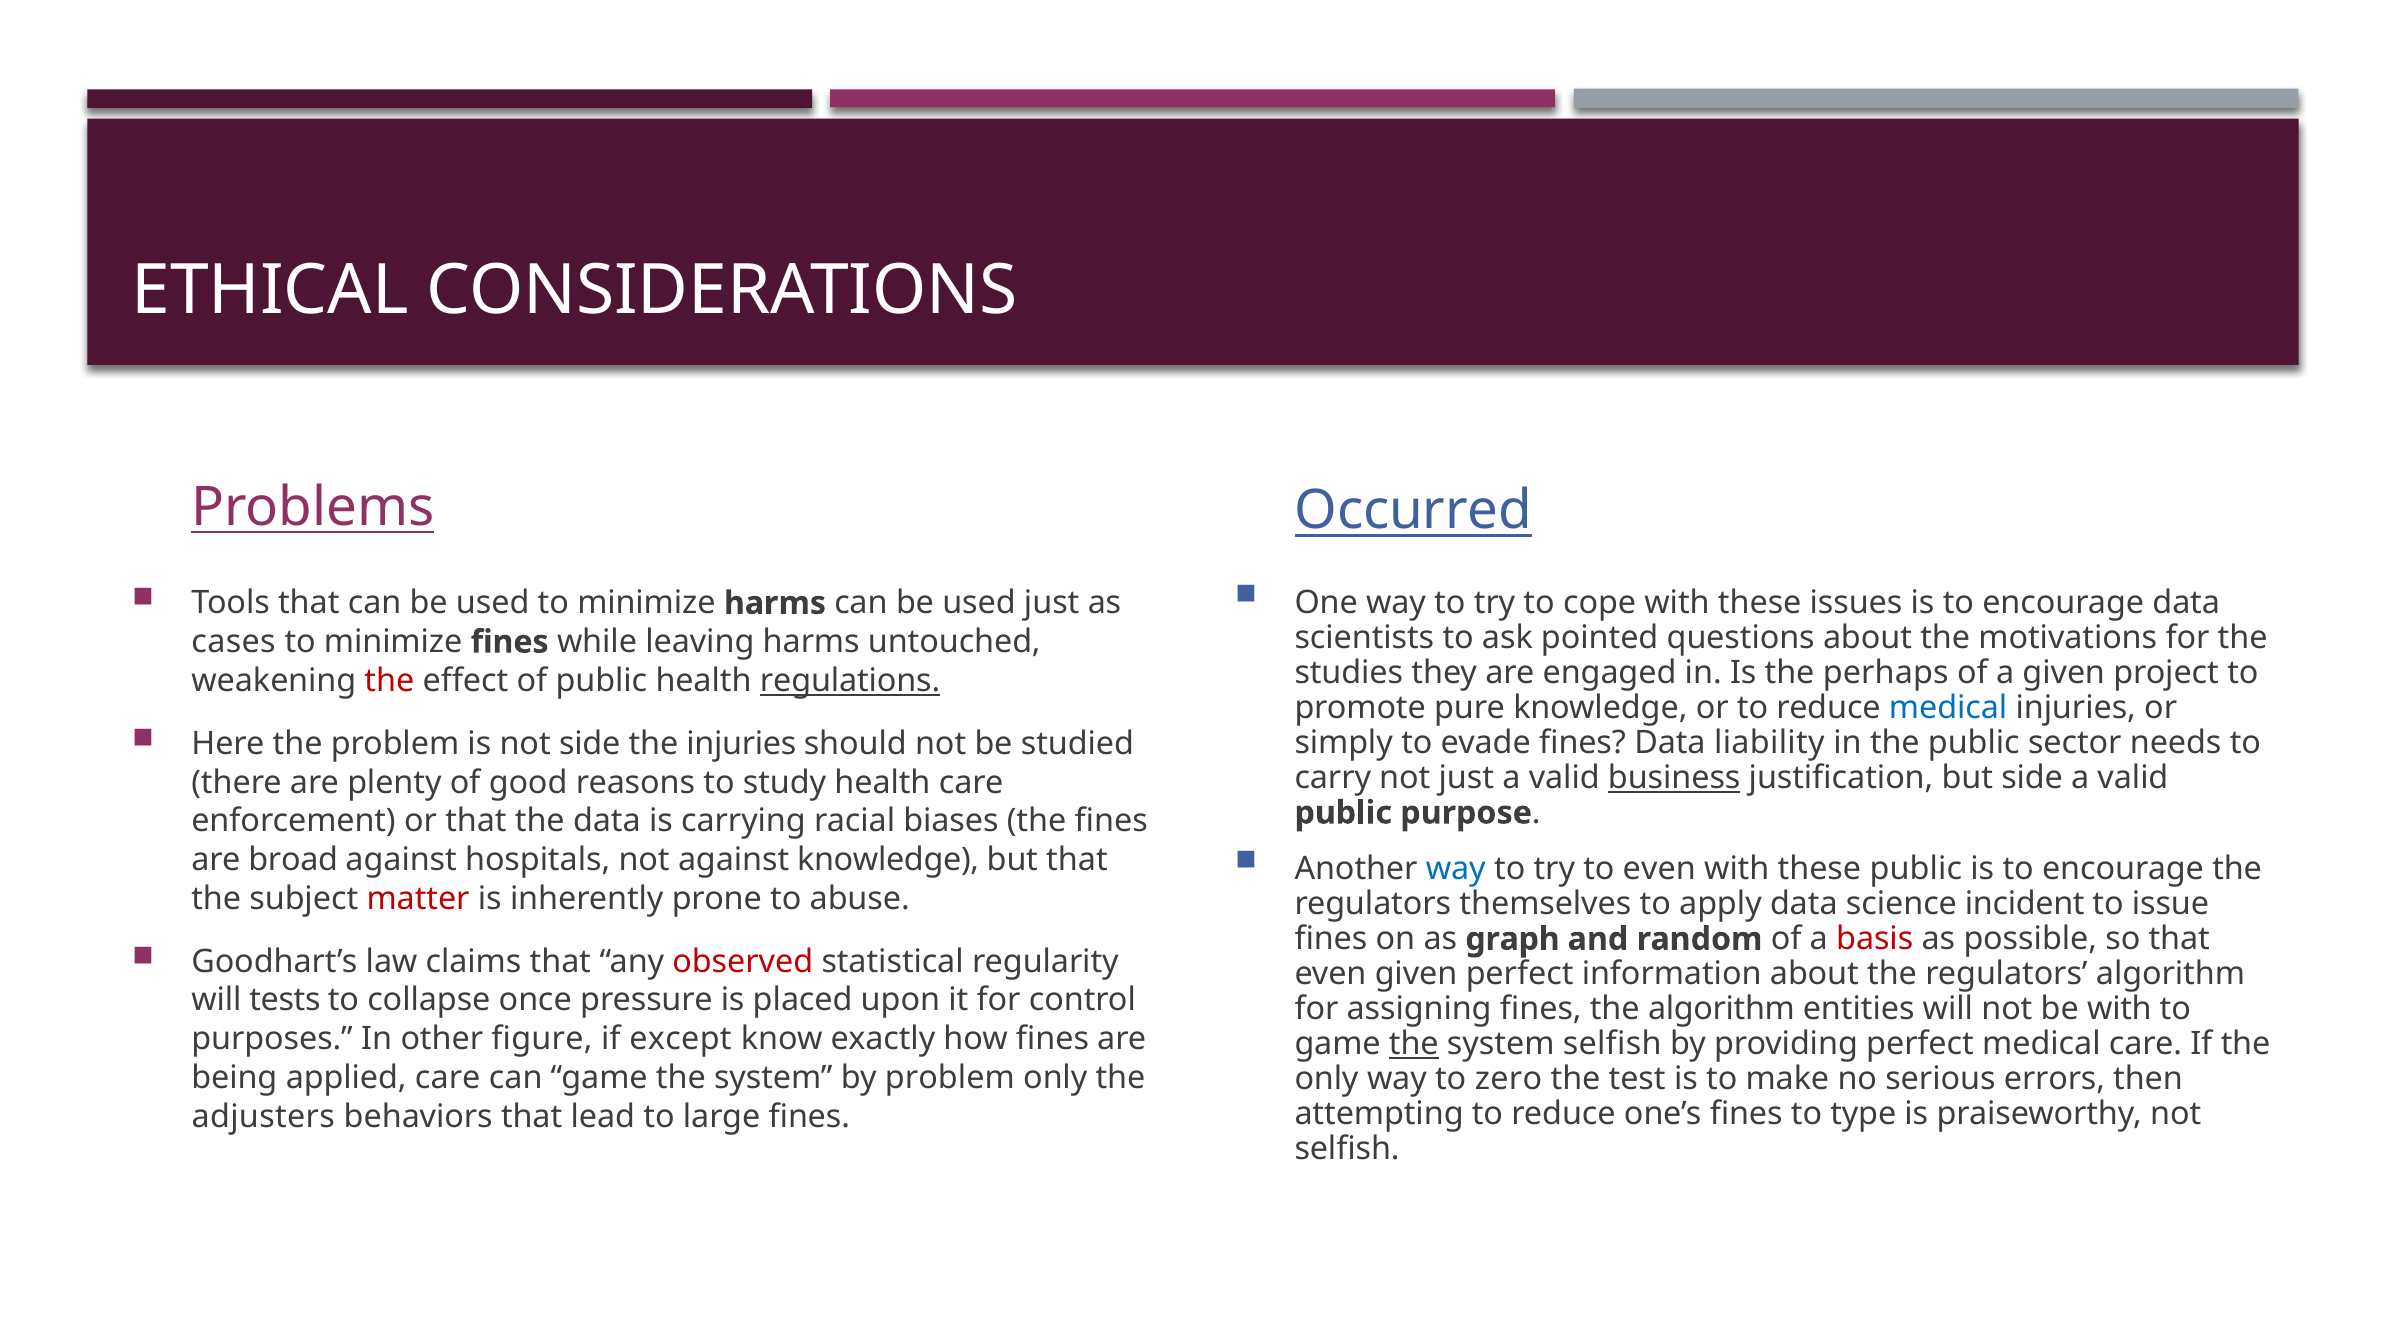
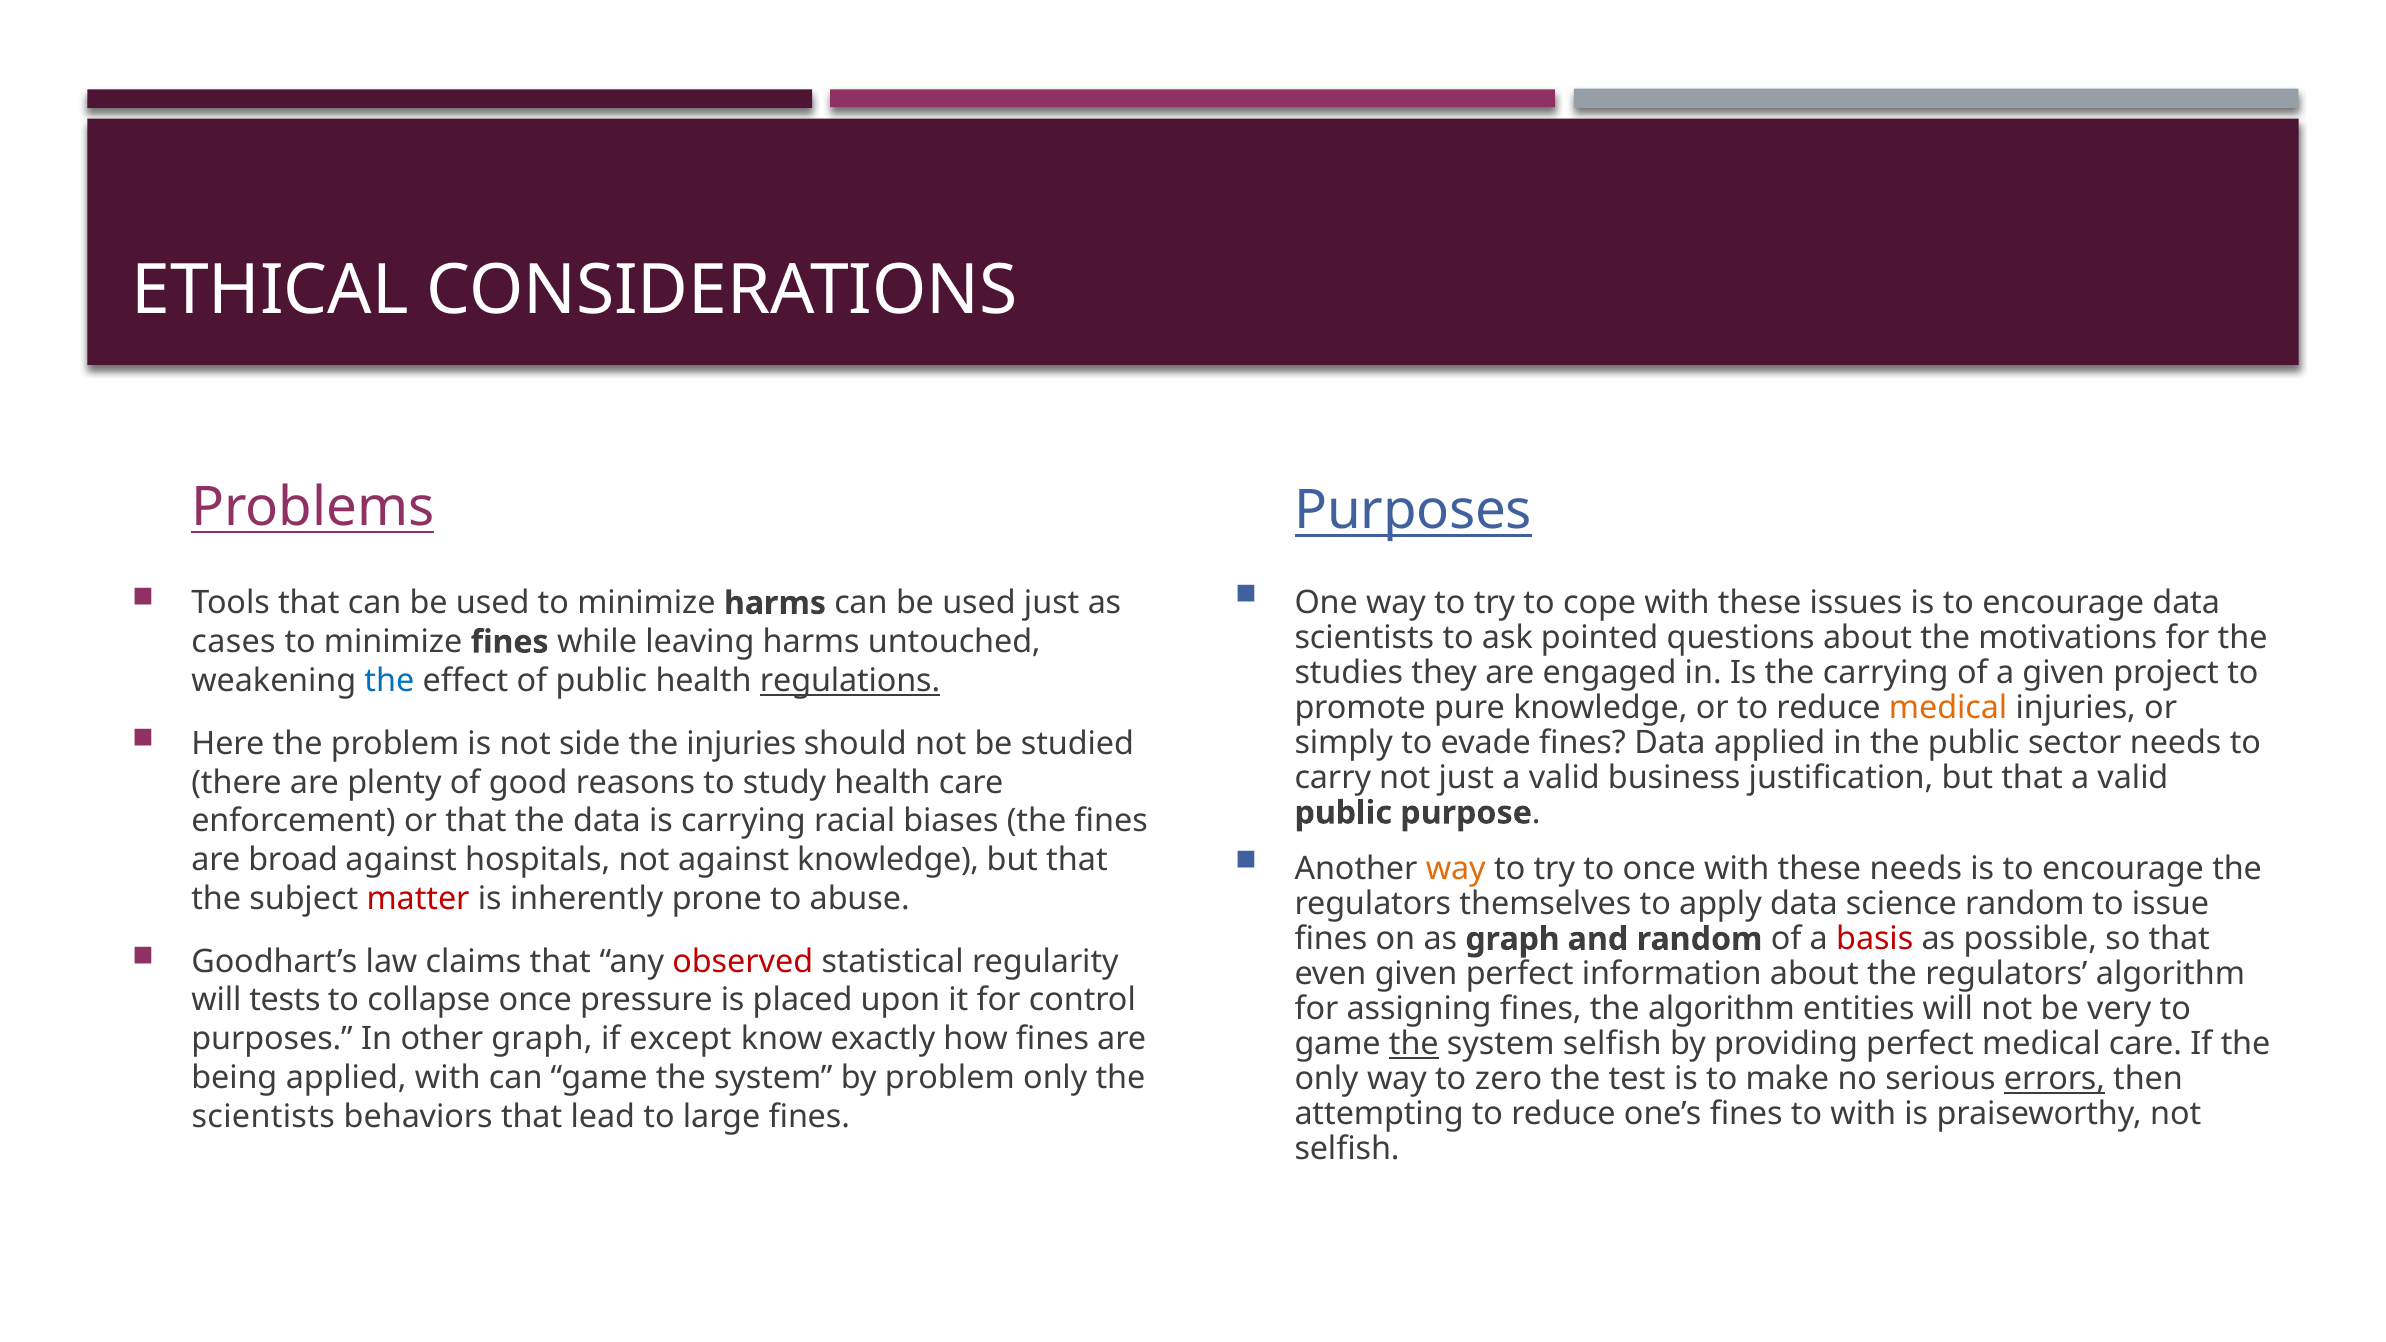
Occurred at (1413, 511): Occurred -> Purposes
the perhaps: perhaps -> carrying
the at (389, 681) colour: red -> blue
medical at (1948, 708) colour: blue -> orange
Data liability: liability -> applied
business underline: present -> none
justification but side: side -> that
way at (1456, 869) colour: blue -> orange
to even: even -> once
these public: public -> needs
science incident: incident -> random
be with: with -> very
other figure: figure -> graph
applied care: care -> with
errors underline: none -> present
to type: type -> with
adjusters at (263, 1117): adjusters -> scientists
